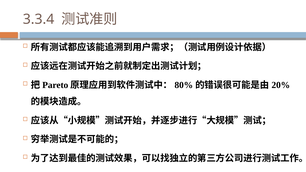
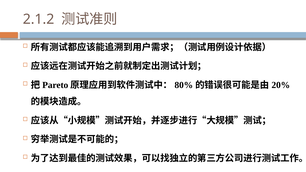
3.3.4: 3.3.4 -> 2.1.2
